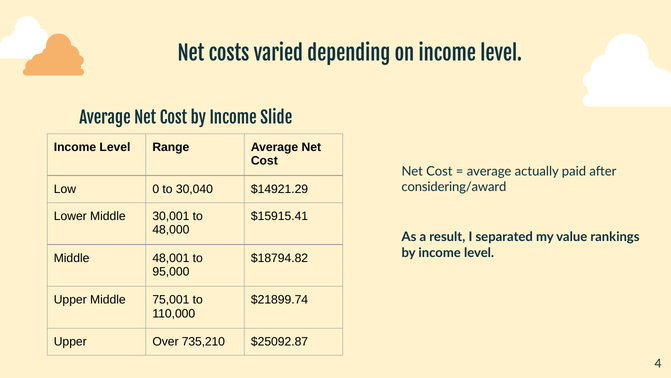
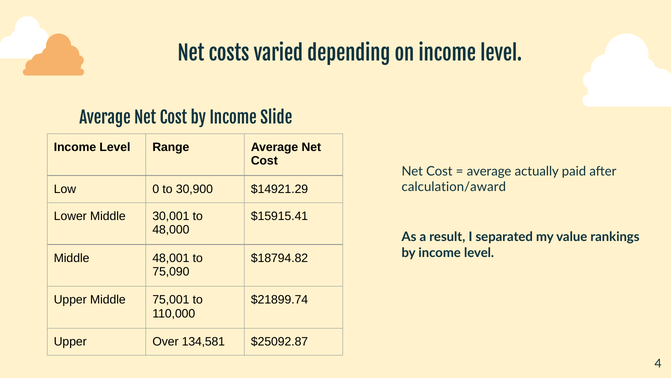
considering/award: considering/award -> calculation/award
30,040: 30,040 -> 30,900
95,000: 95,000 -> 75,090
735,210: 735,210 -> 134,581
